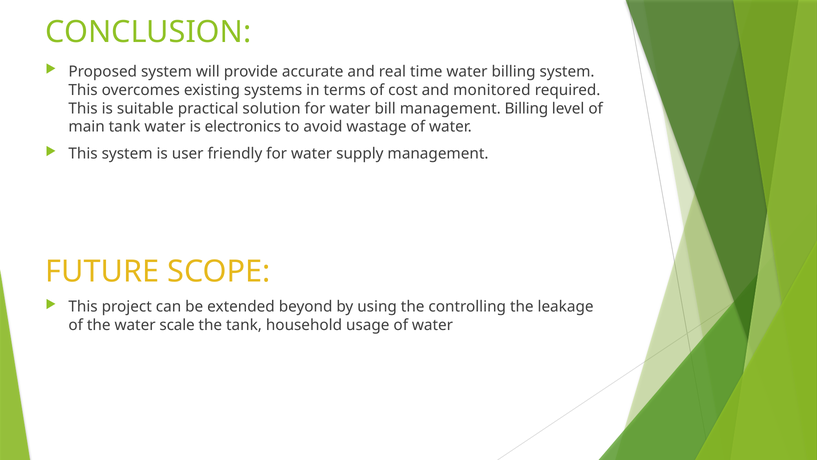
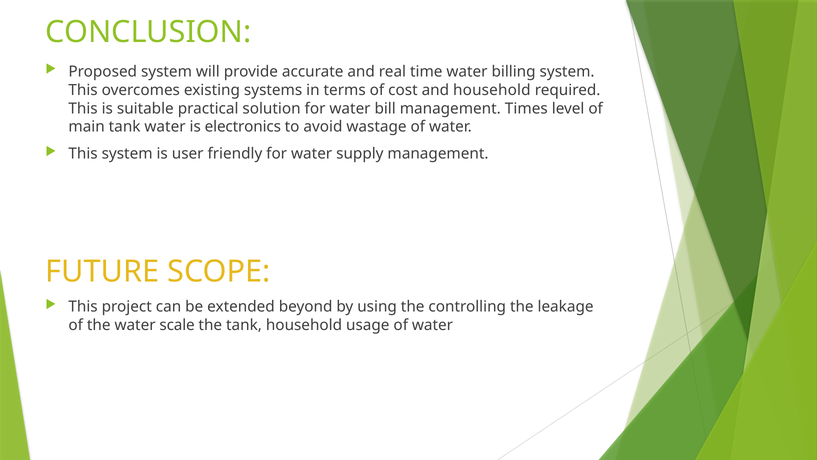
and monitored: monitored -> household
management Billing: Billing -> Times
